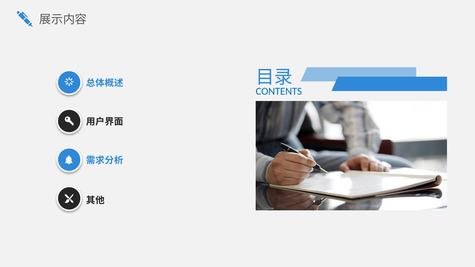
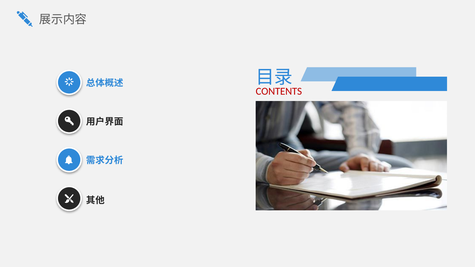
CONTENTS colour: blue -> red
